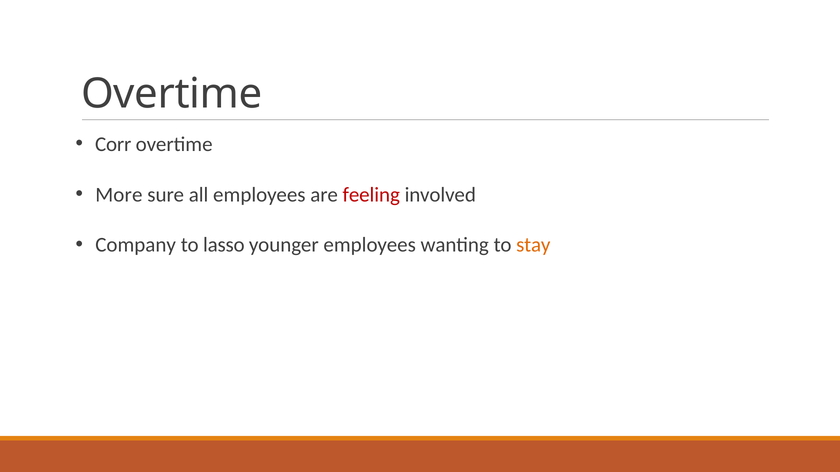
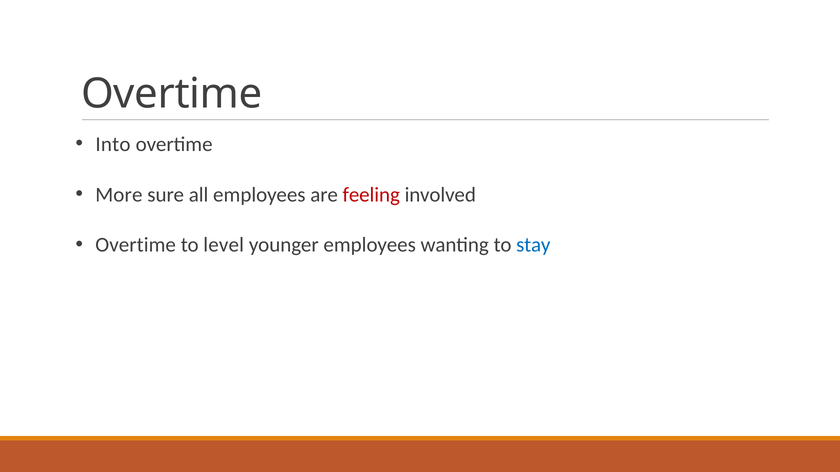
Corr: Corr -> Into
Company at (136, 245): Company -> Overtime
lasso: lasso -> level
stay colour: orange -> blue
